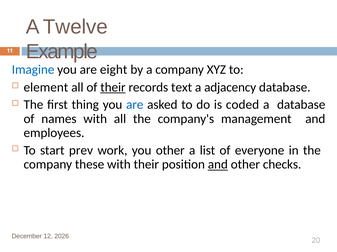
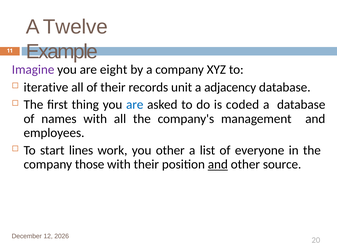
Imagine colour: blue -> purple
element: element -> iterative
their at (113, 88) underline: present -> none
text: text -> unit
prev: prev -> lines
these: these -> those
checks: checks -> source
